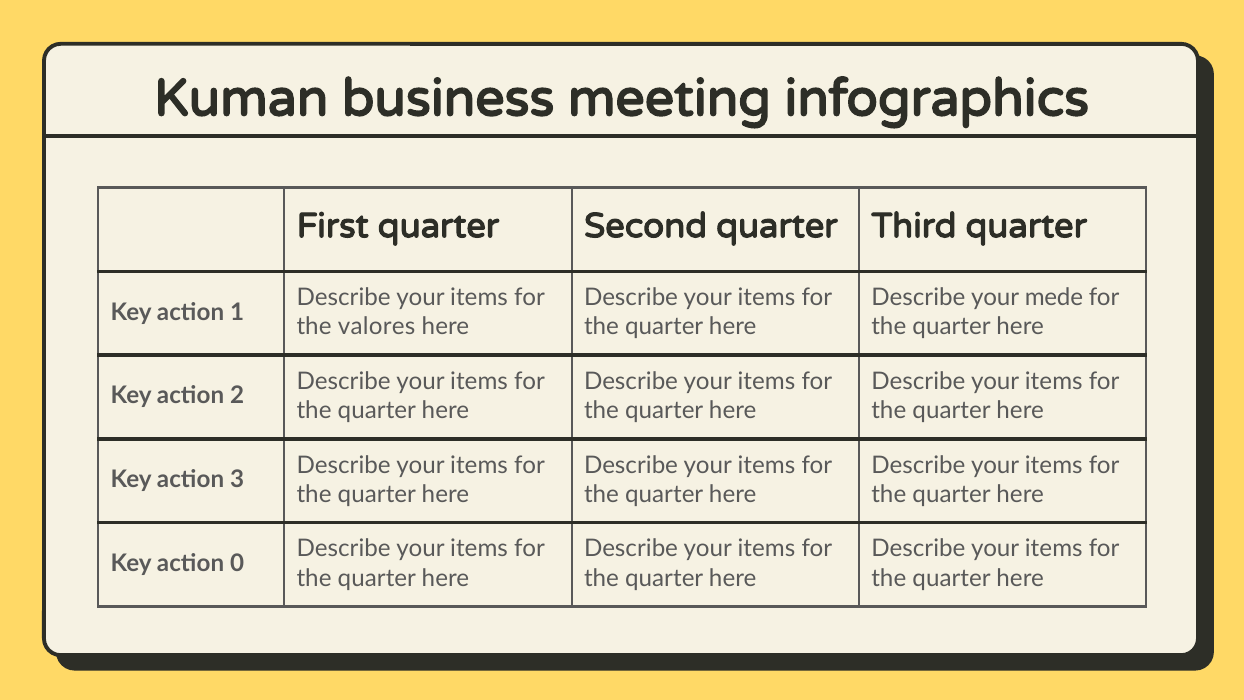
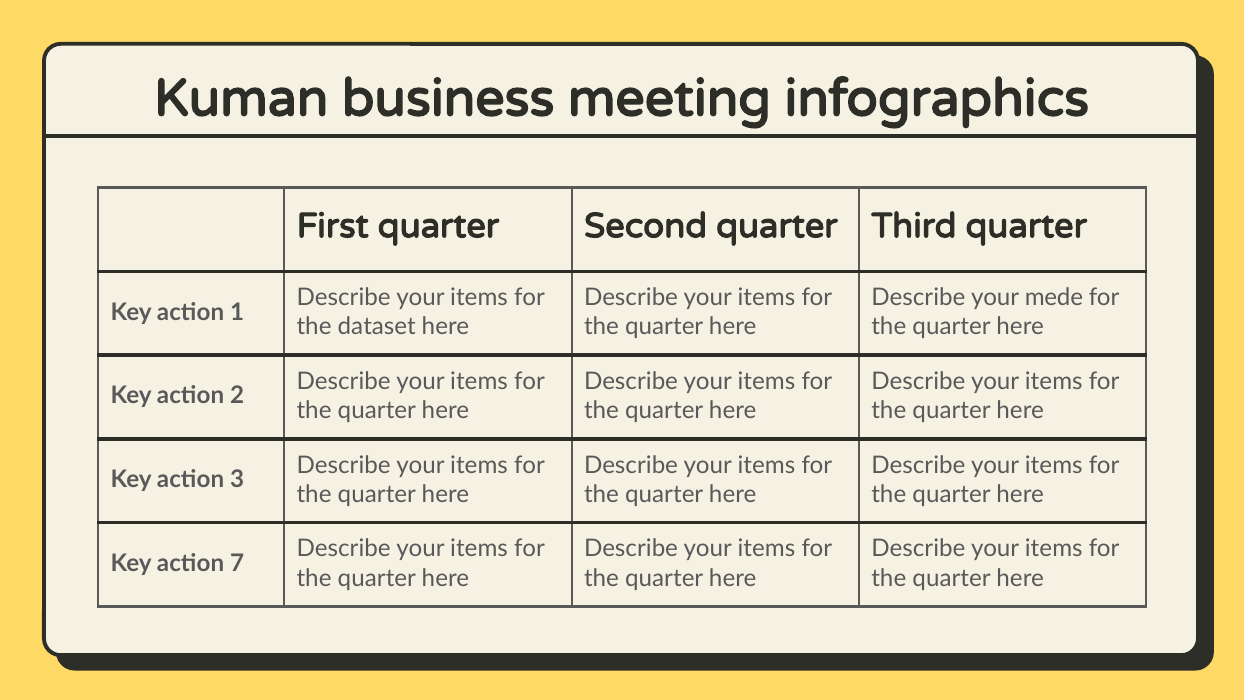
valores: valores -> dataset
0: 0 -> 7
